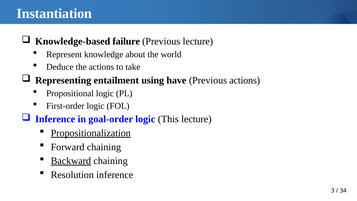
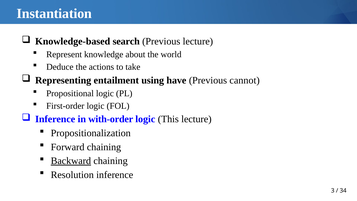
failure: failure -> search
Previous actions: actions -> cannot
goal-order: goal-order -> with-order
Propositionalization underline: present -> none
